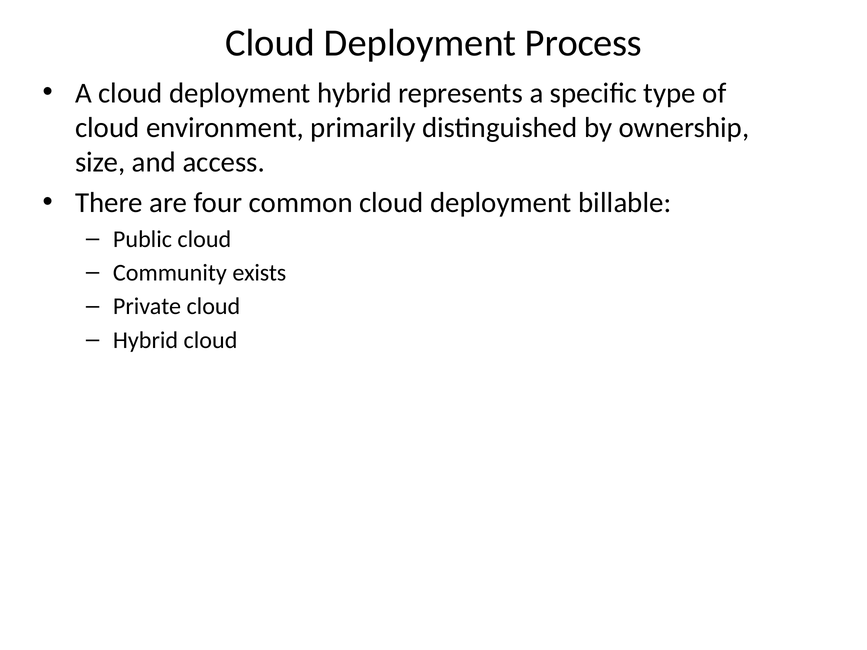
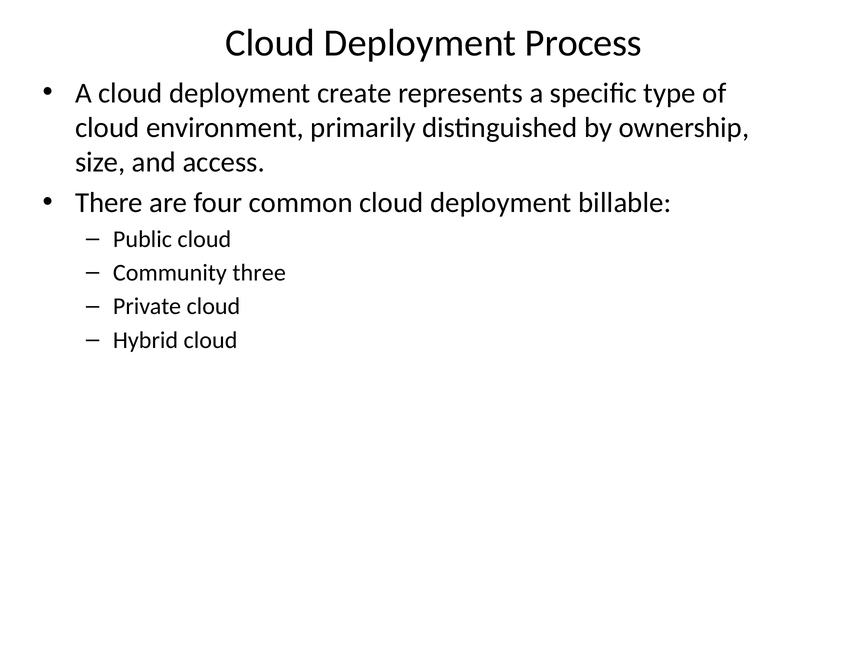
deployment hybrid: hybrid -> create
exists: exists -> three
